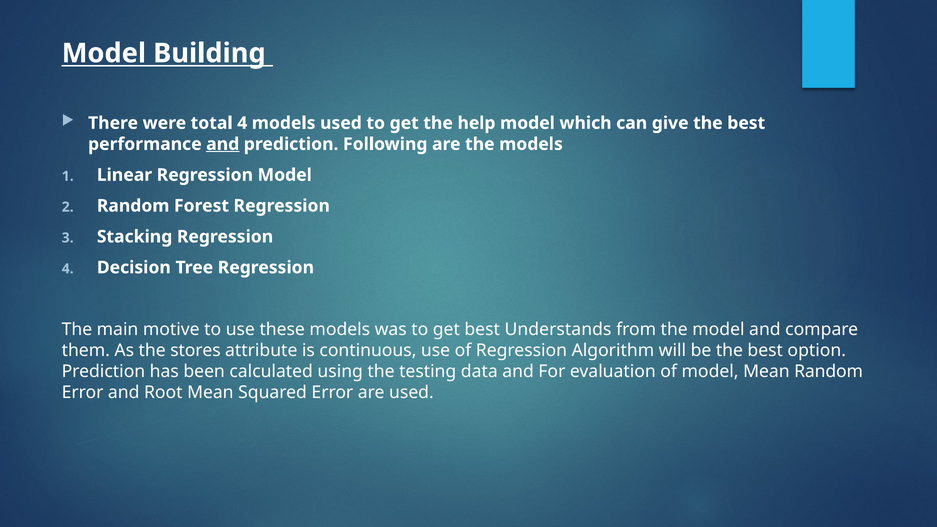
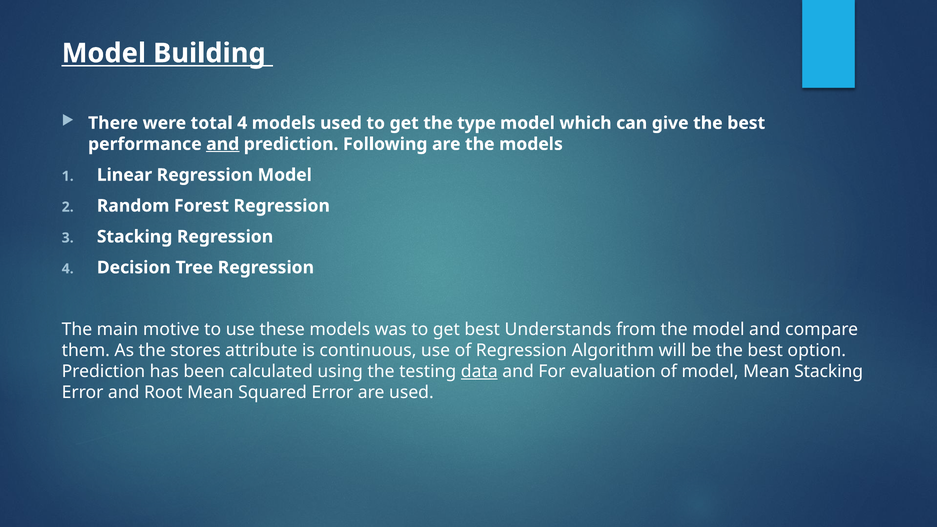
help: help -> type
data underline: none -> present
Mean Random: Random -> Stacking
